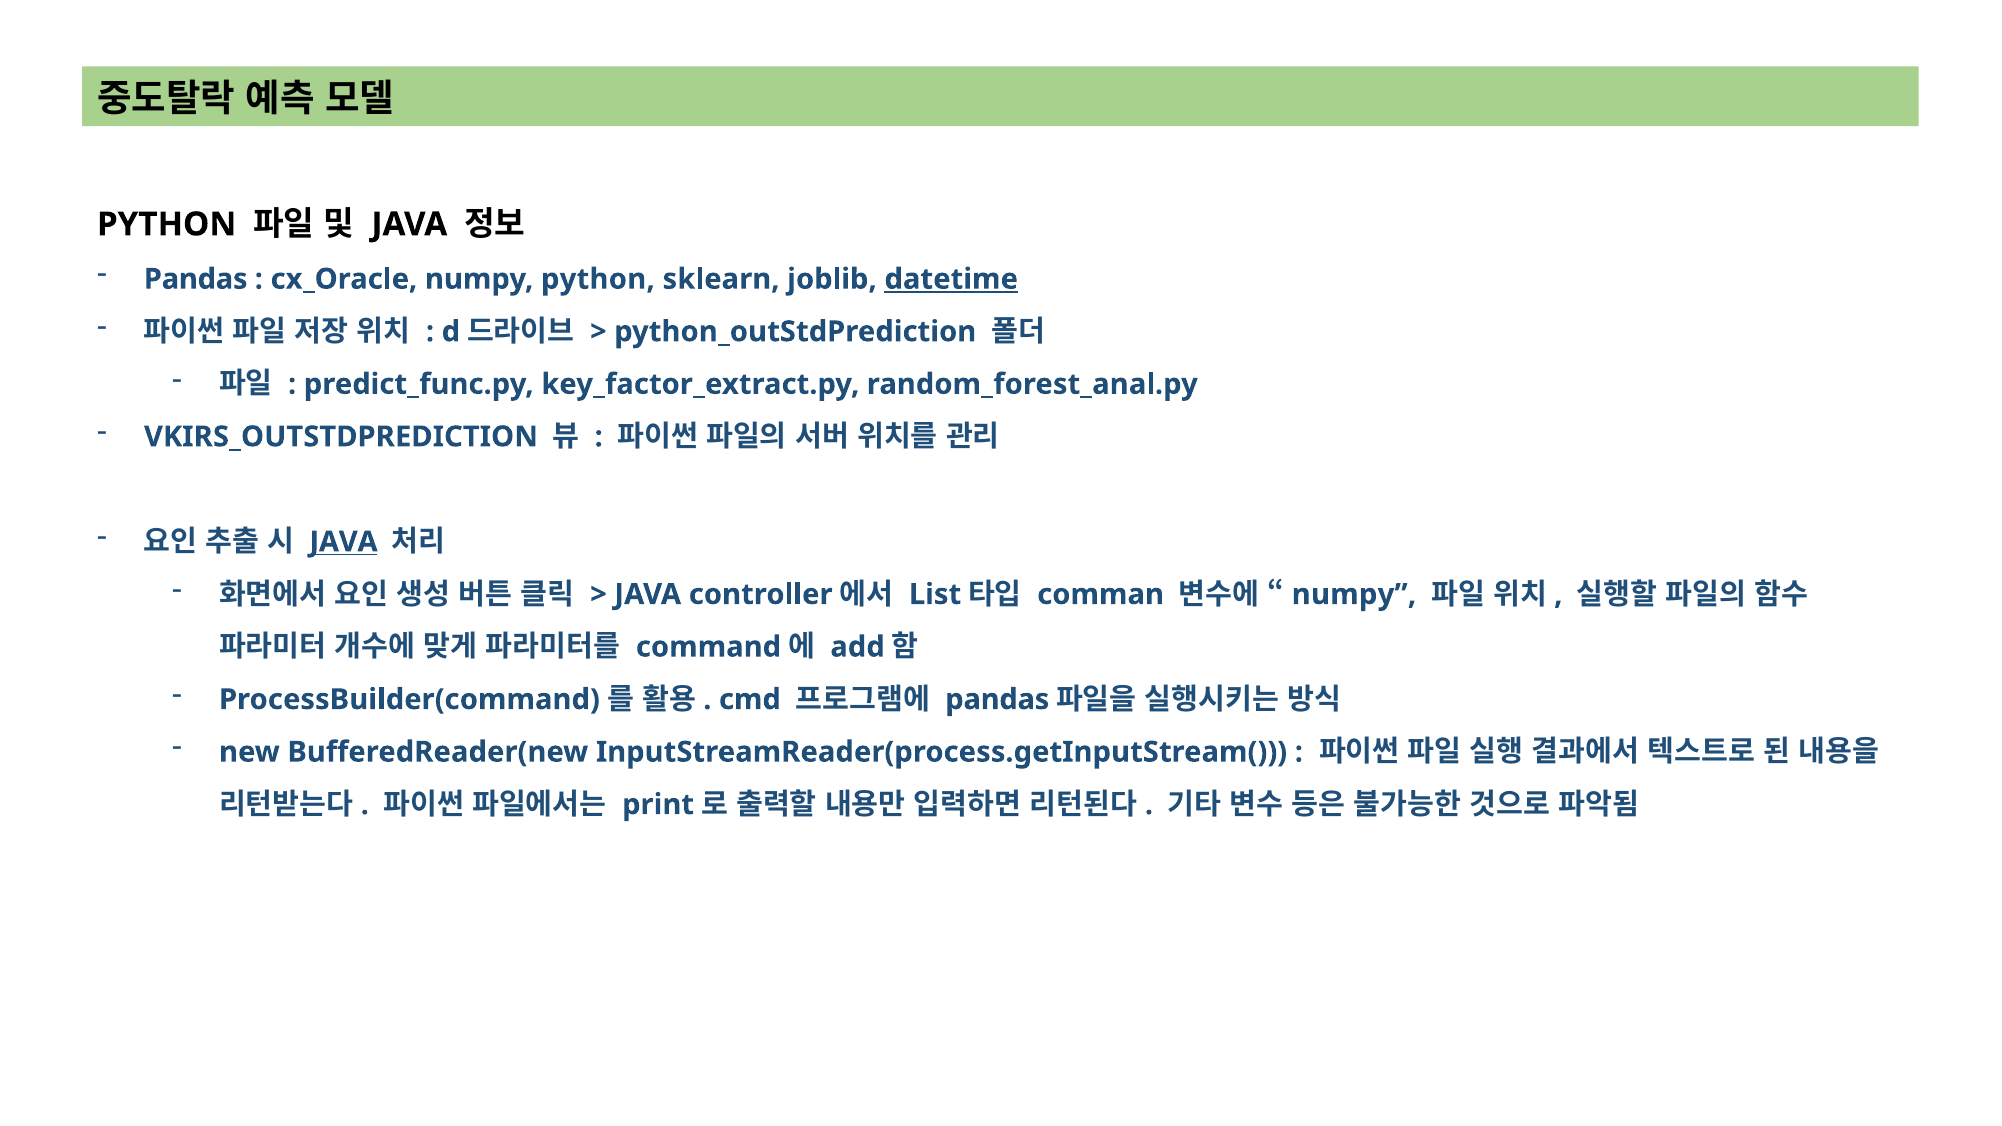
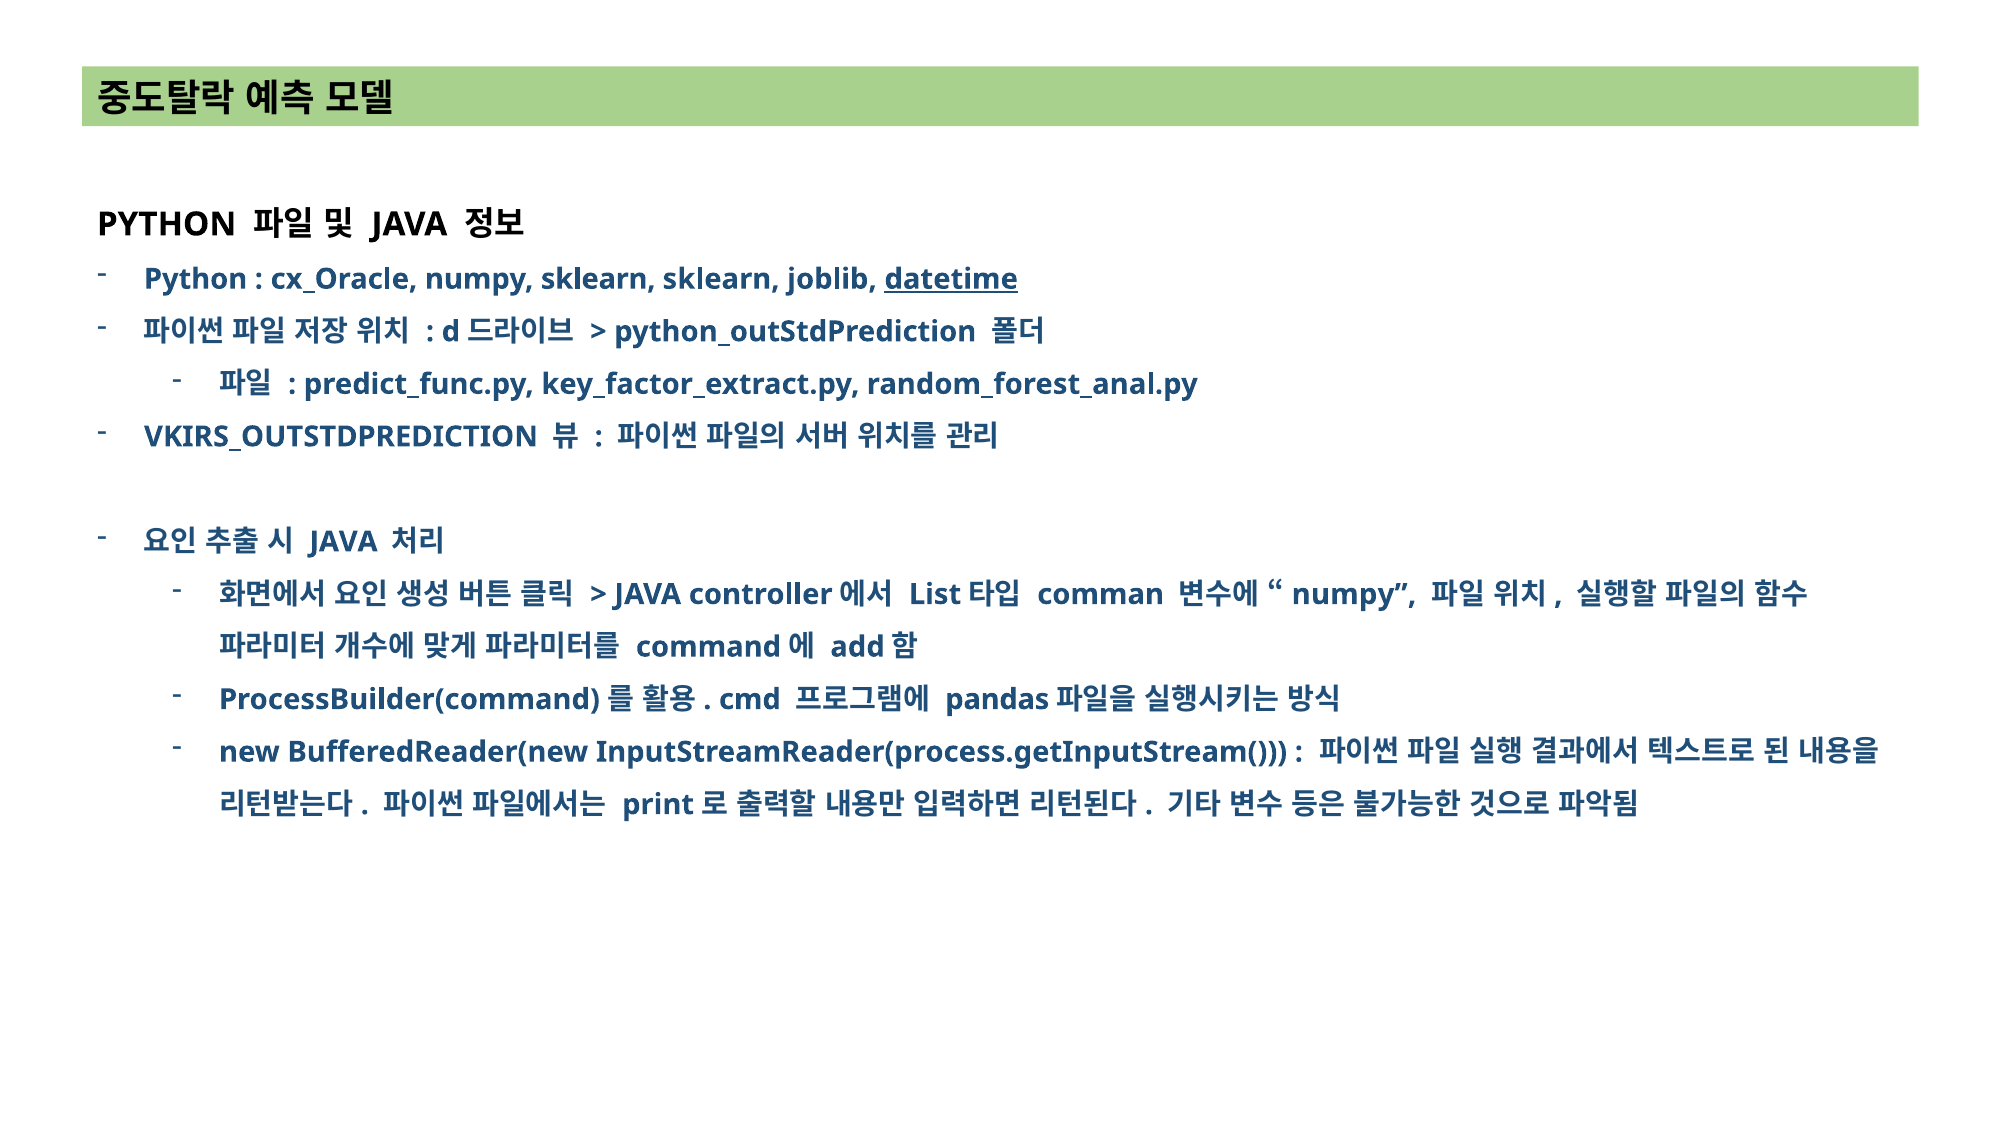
Pandas at (196, 279): Pandas -> Python
numpy python: python -> sklearn
JAVA at (344, 542) underline: present -> none
